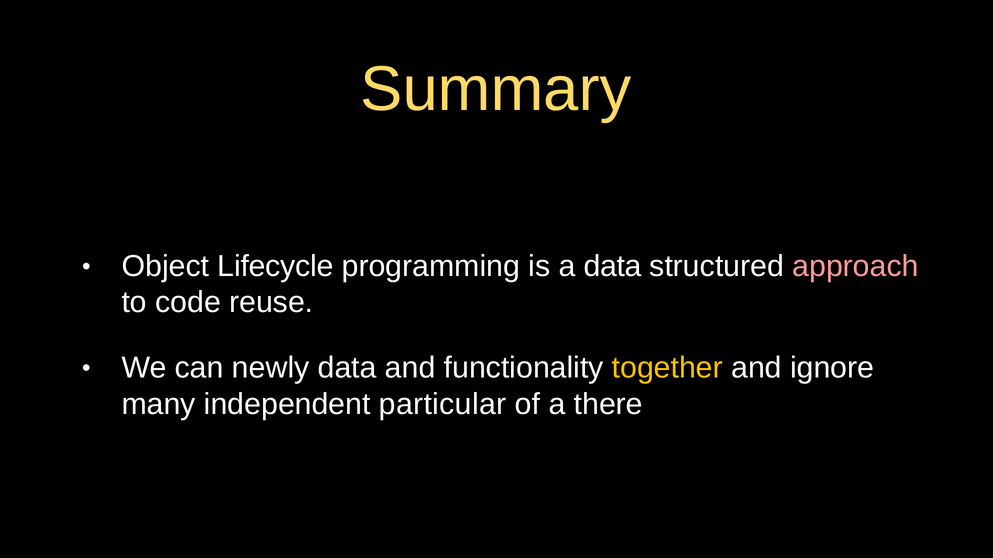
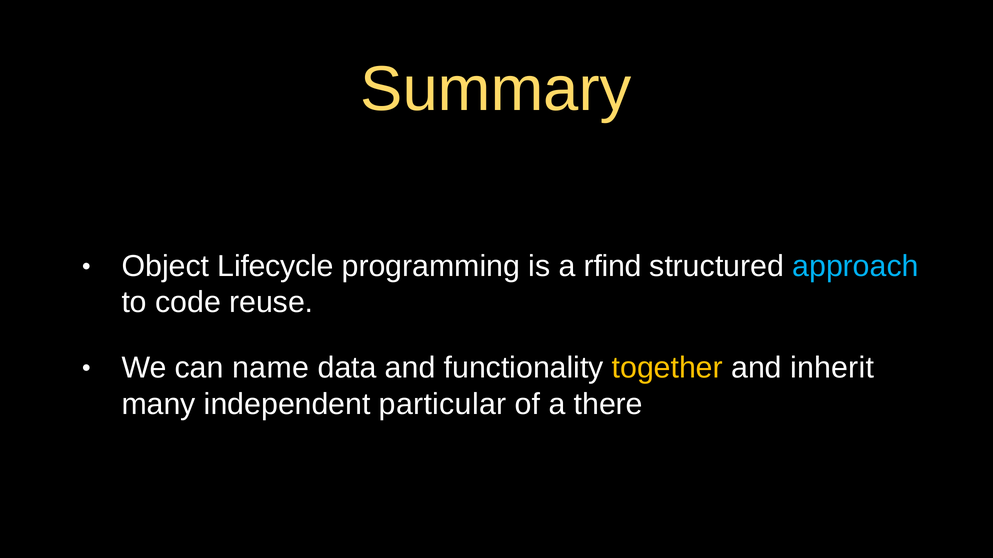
a data: data -> rfind
approach colour: pink -> light blue
newly: newly -> name
ignore: ignore -> inherit
